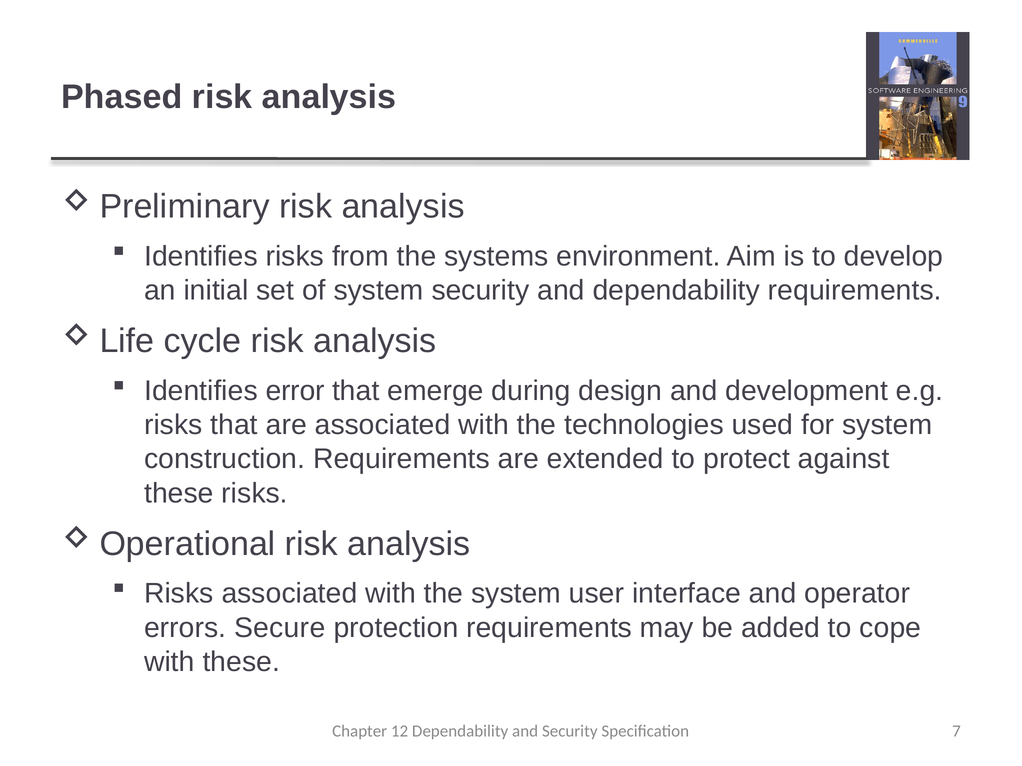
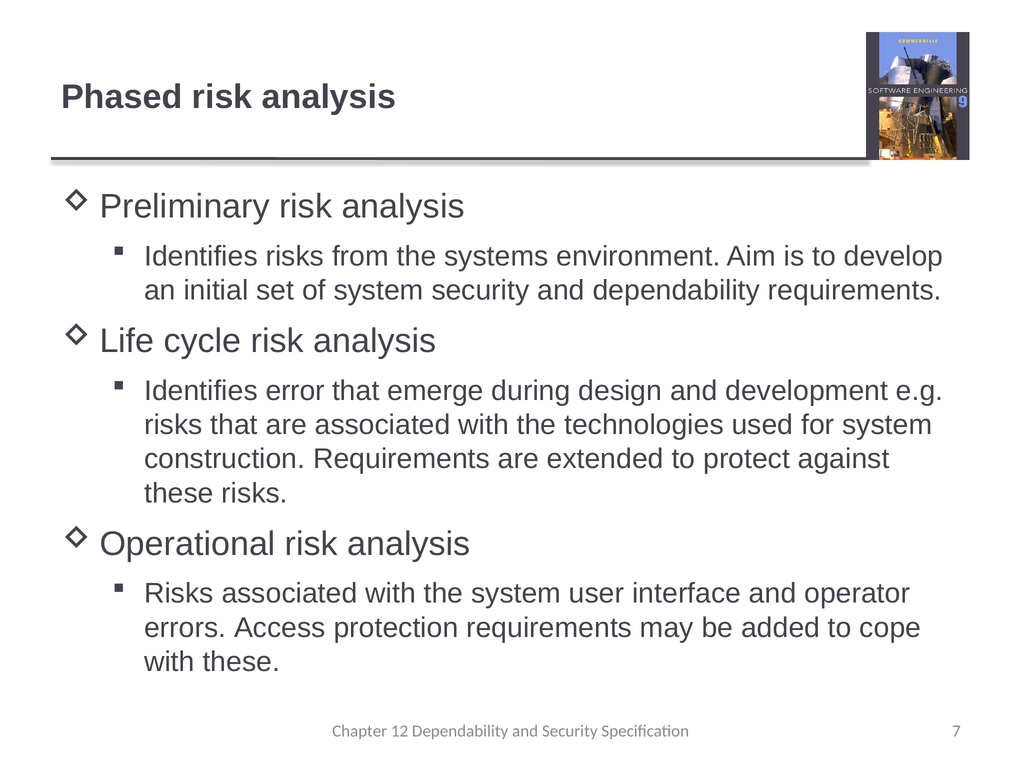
Secure: Secure -> Access
